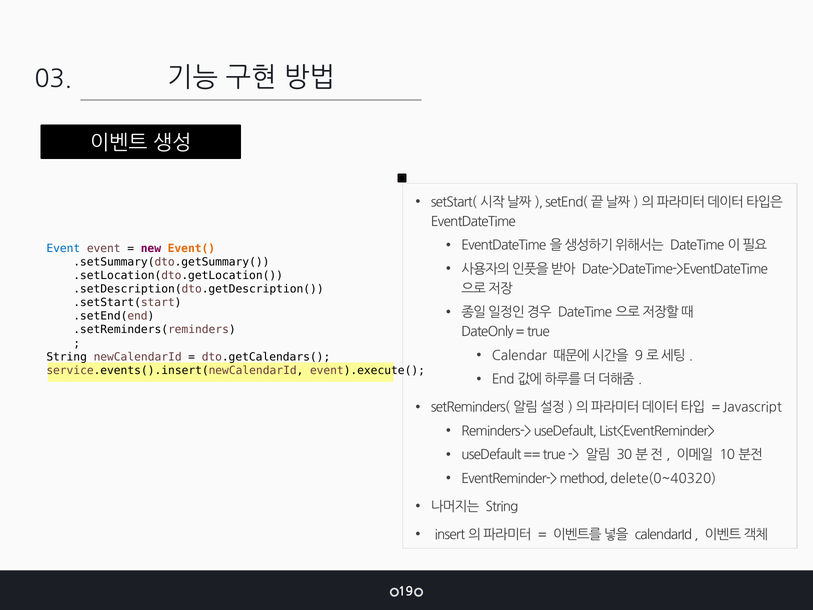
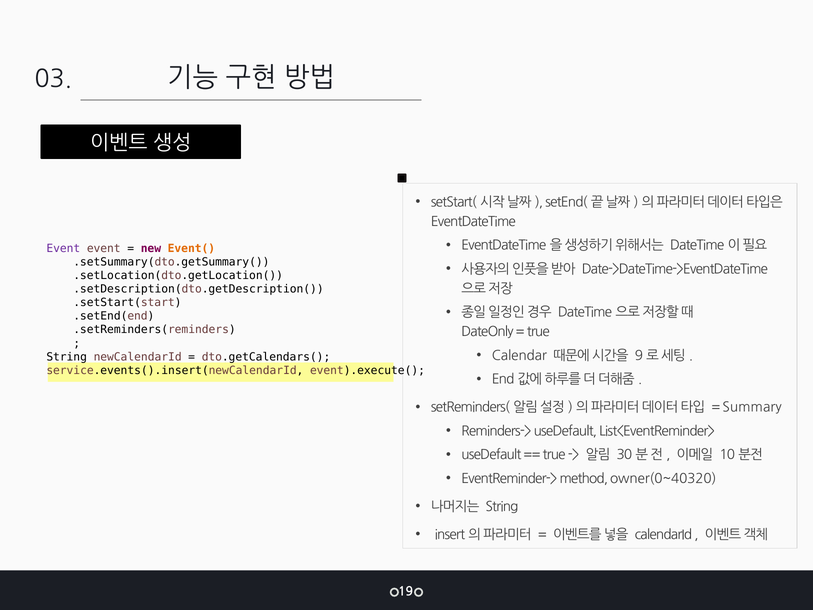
Event at (63, 248) colour: blue -> purple
Javascript: Javascript -> Summary
delete(0~40320: delete(0~40320 -> owner(0~40320
